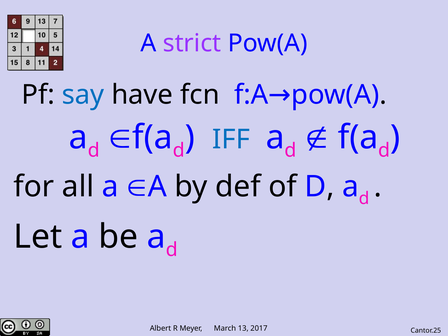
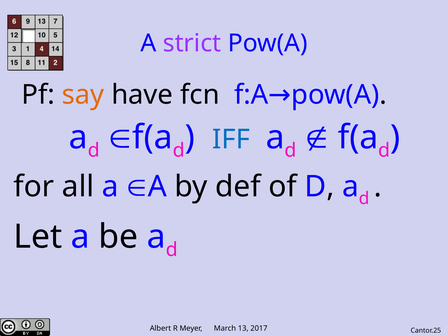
say colour: blue -> orange
